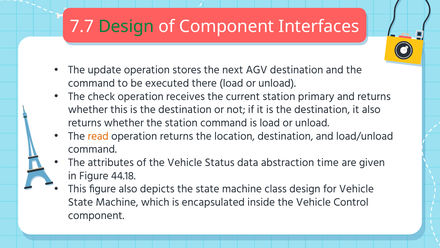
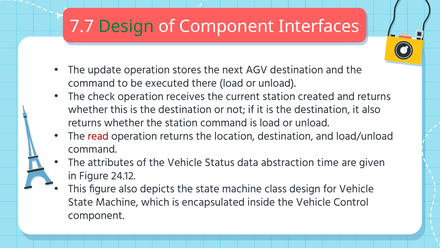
primary: primary -> created
read colour: orange -> red
44.18: 44.18 -> 24.12
